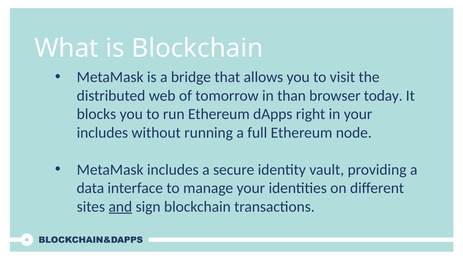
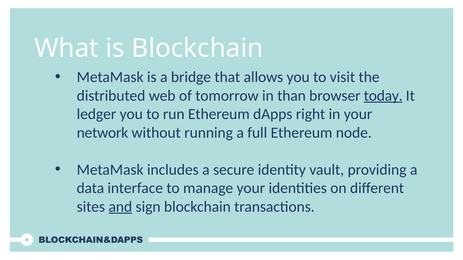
today underline: none -> present
blocks: blocks -> ledger
includes at (102, 133): includes -> network
